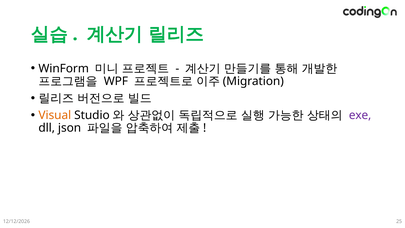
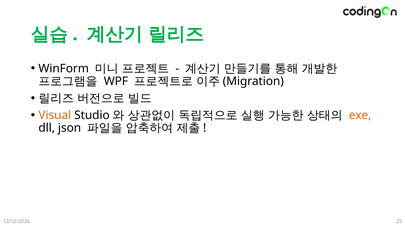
exe colour: purple -> orange
